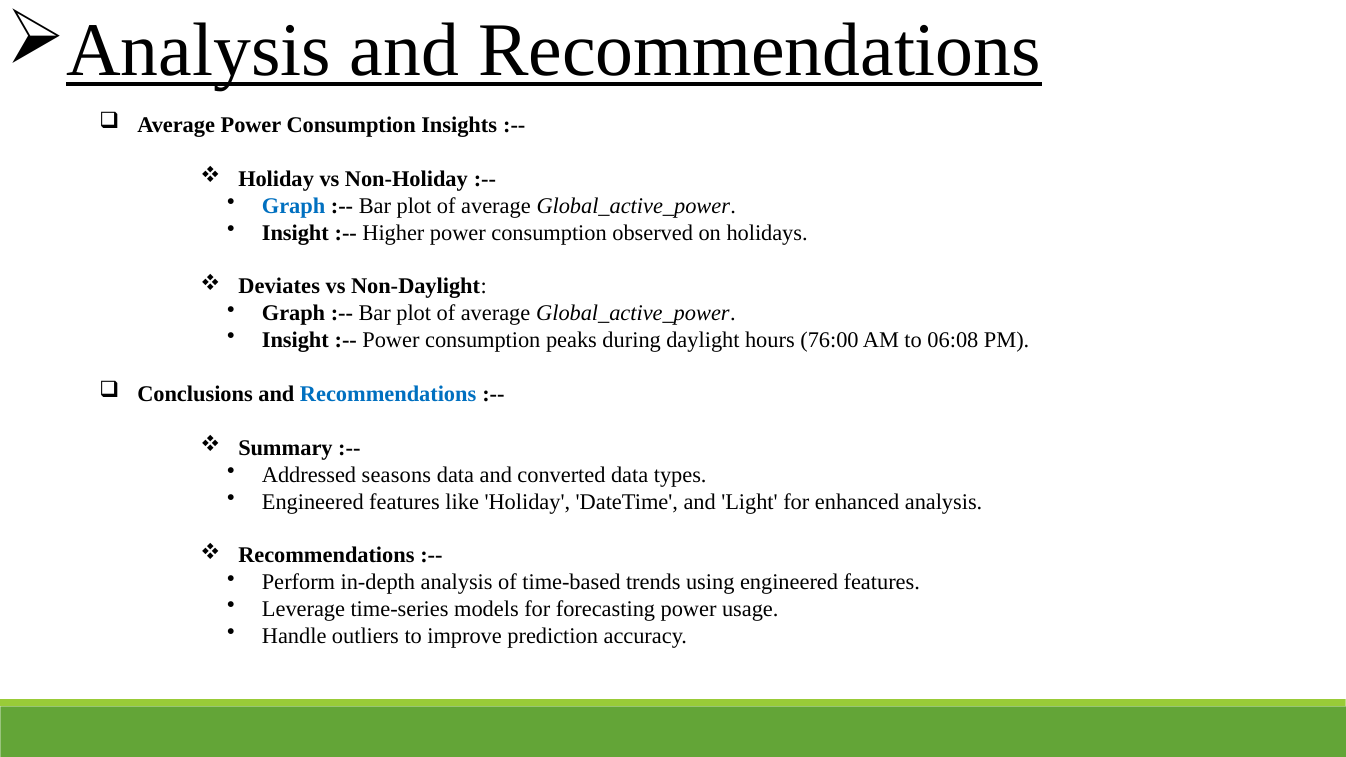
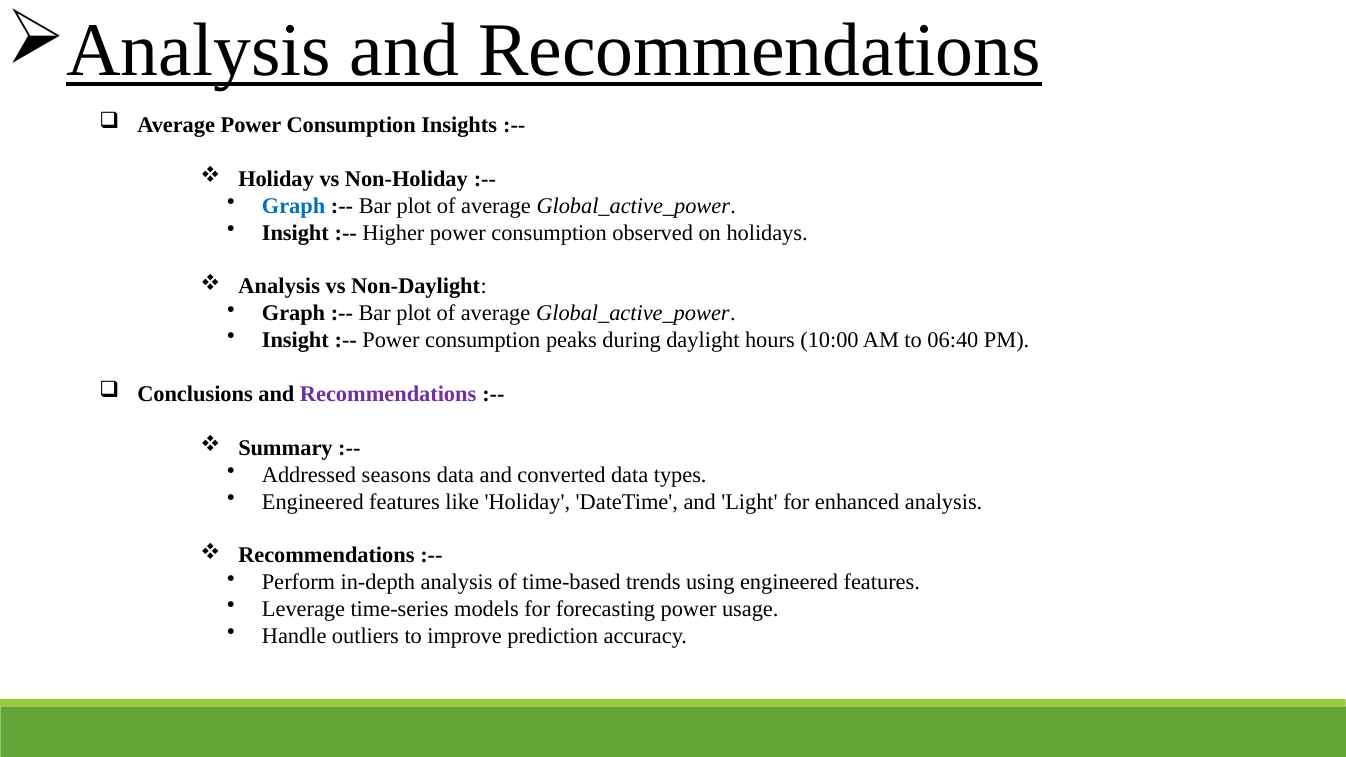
Deviates at (279, 287): Deviates -> Analysis
76:00: 76:00 -> 10:00
06:08: 06:08 -> 06:40
Recommendations at (388, 394) colour: blue -> purple
